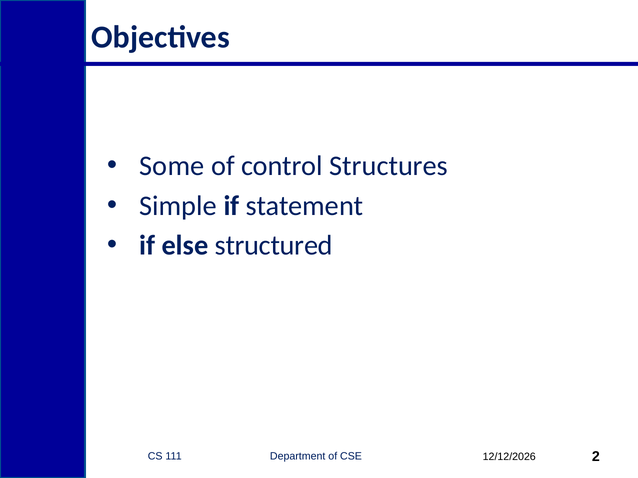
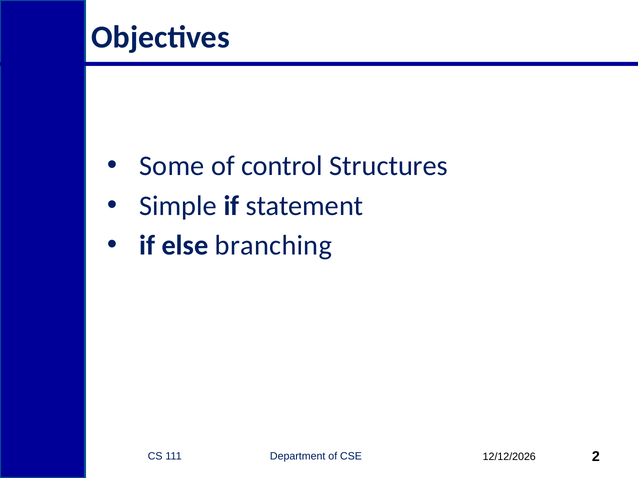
structured: structured -> branching
